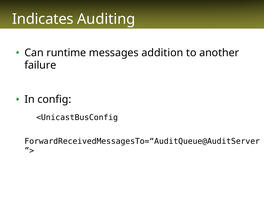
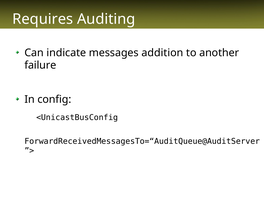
Indicates: Indicates -> Requires
runtime: runtime -> indicate
